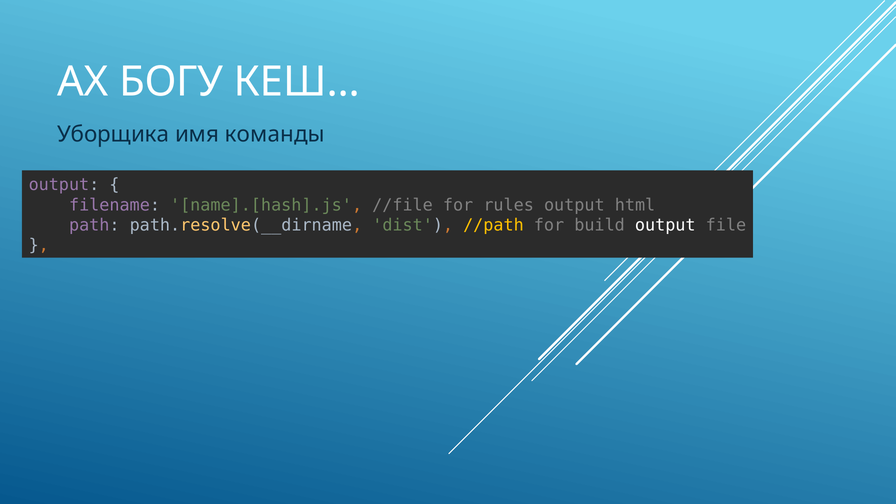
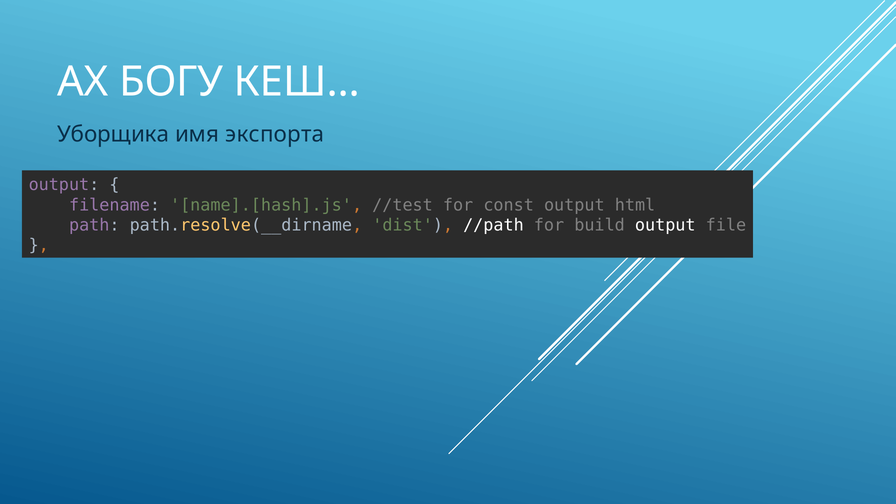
команды: команды -> экспорта
//file: //file -> //test
rules: rules -> const
//path colour: yellow -> white
